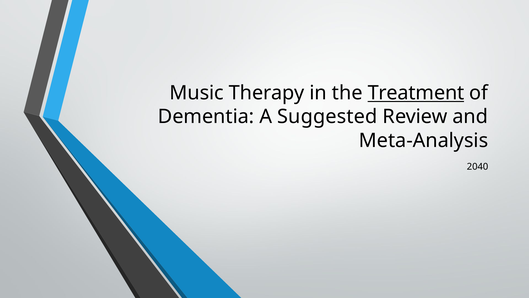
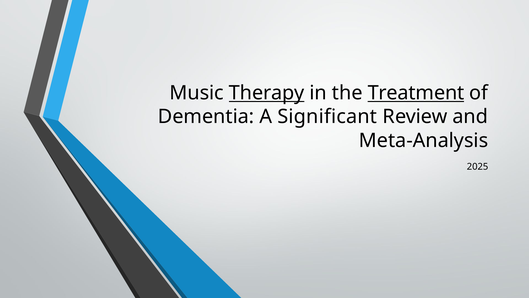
Therapy underline: none -> present
Suggested: Suggested -> Significant
2040: 2040 -> 2025
